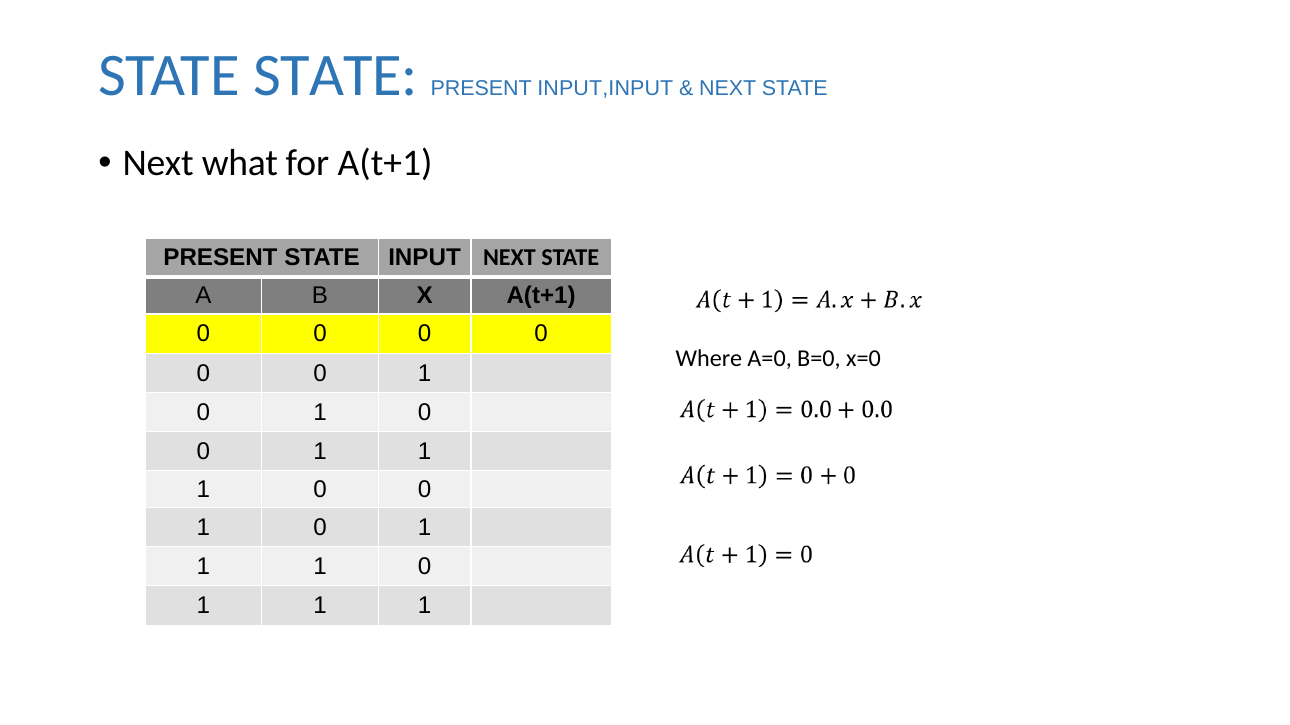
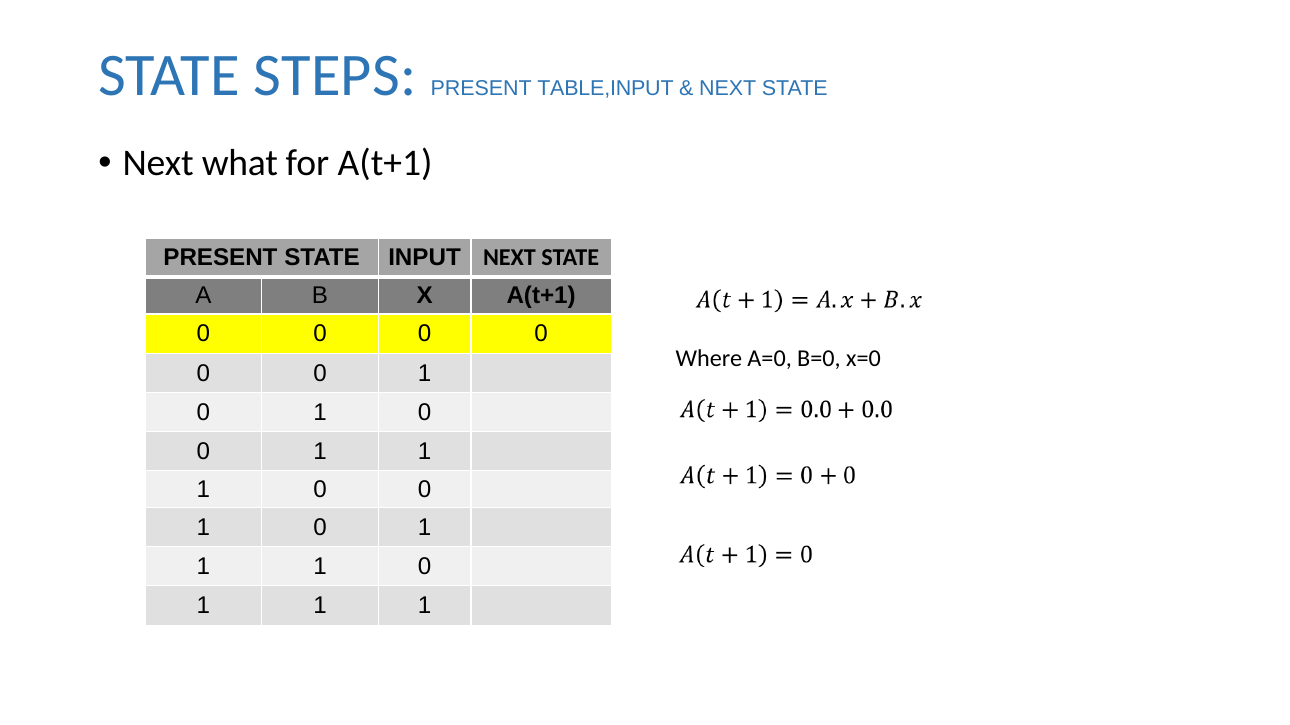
STATE STATE: STATE -> STEPS
INPUT,INPUT: INPUT,INPUT -> TABLE,INPUT
